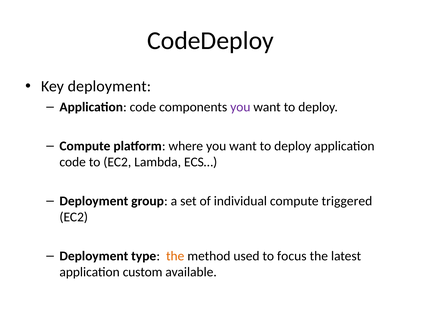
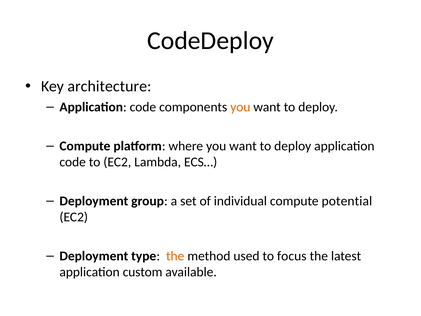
Key deployment: deployment -> architecture
you at (240, 107) colour: purple -> orange
triggered: triggered -> potential
